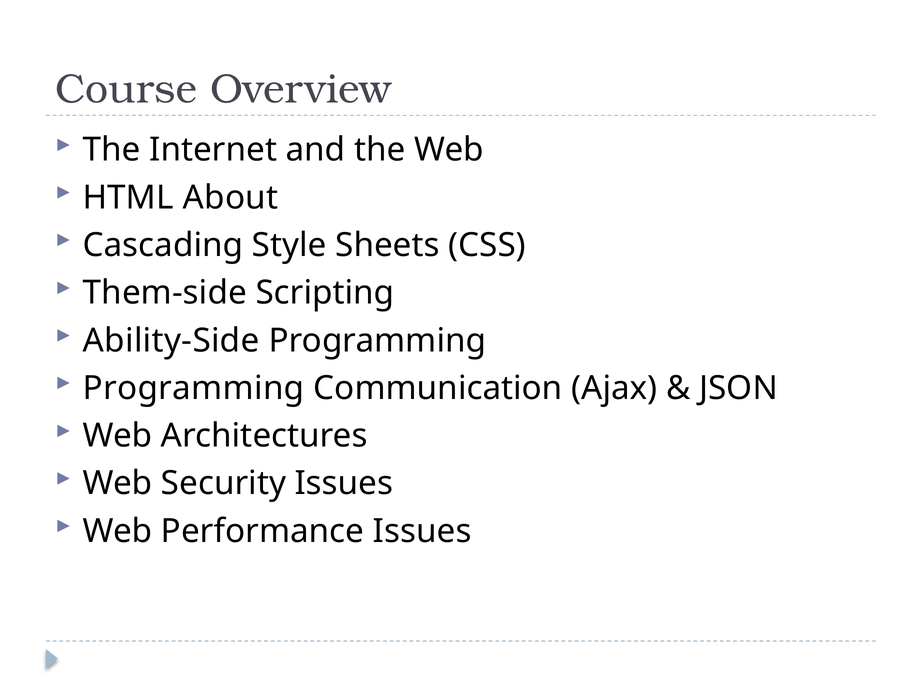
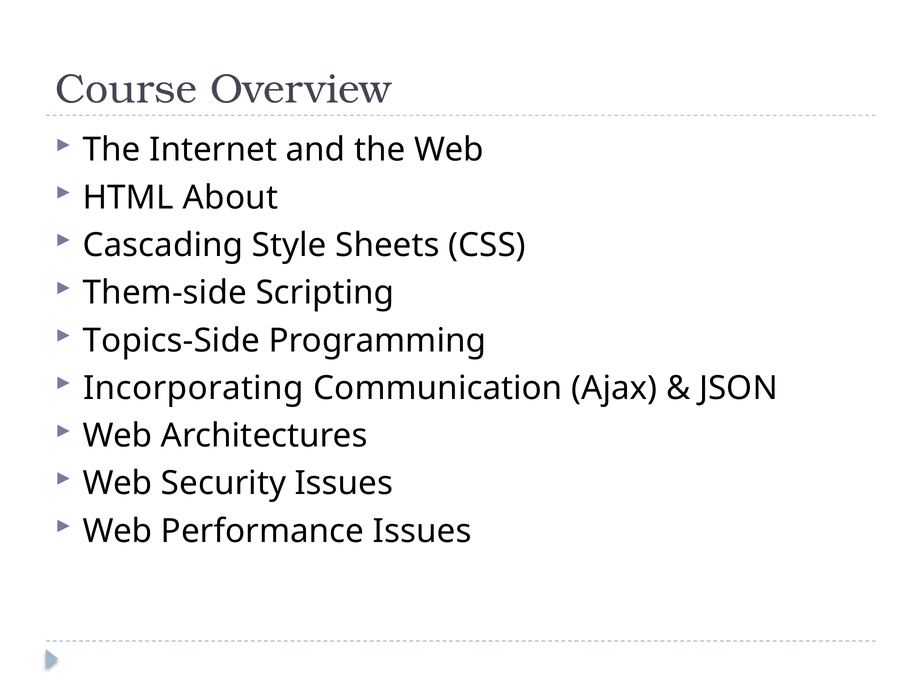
Ability-Side: Ability-Side -> Topics-Side
Programming at (194, 388): Programming -> Incorporating
